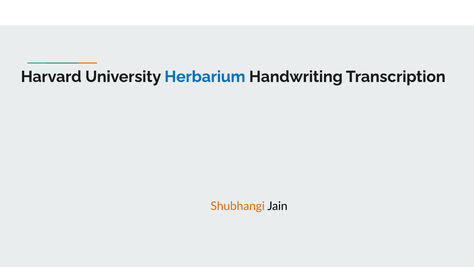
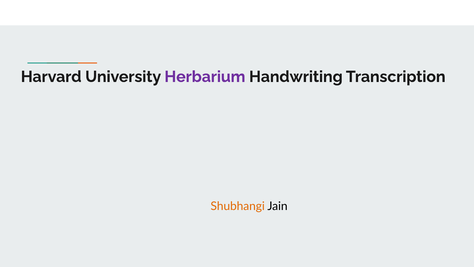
Herbarium colour: blue -> purple
